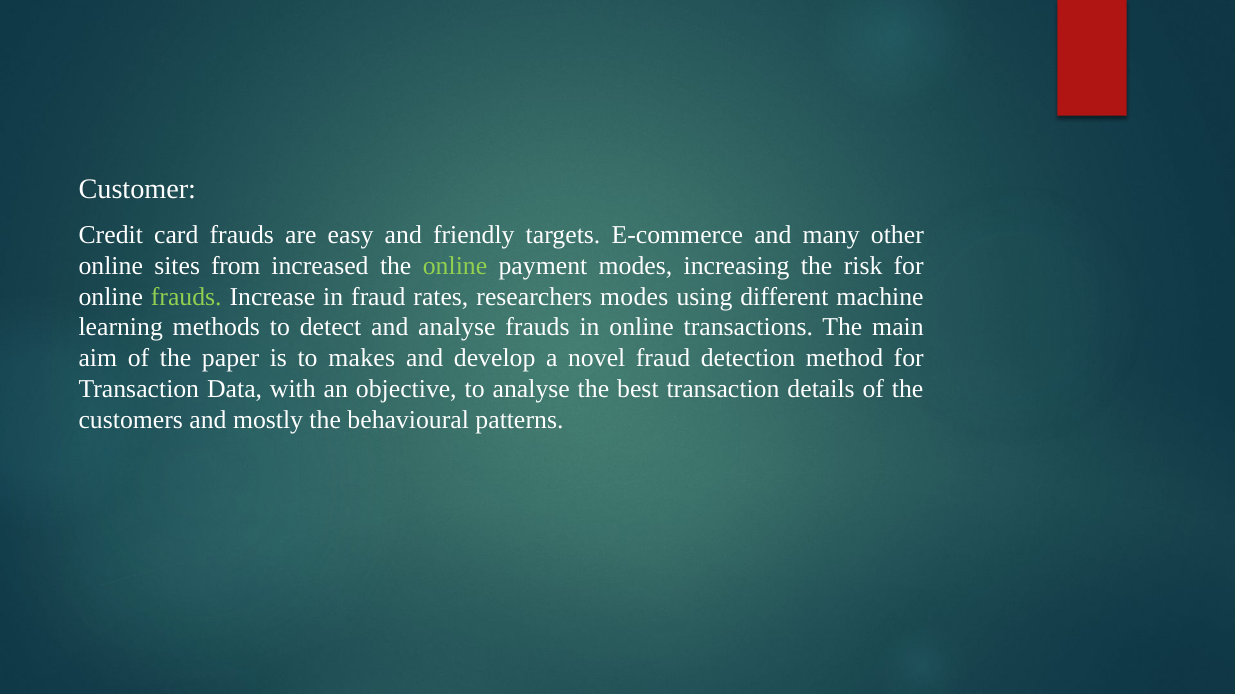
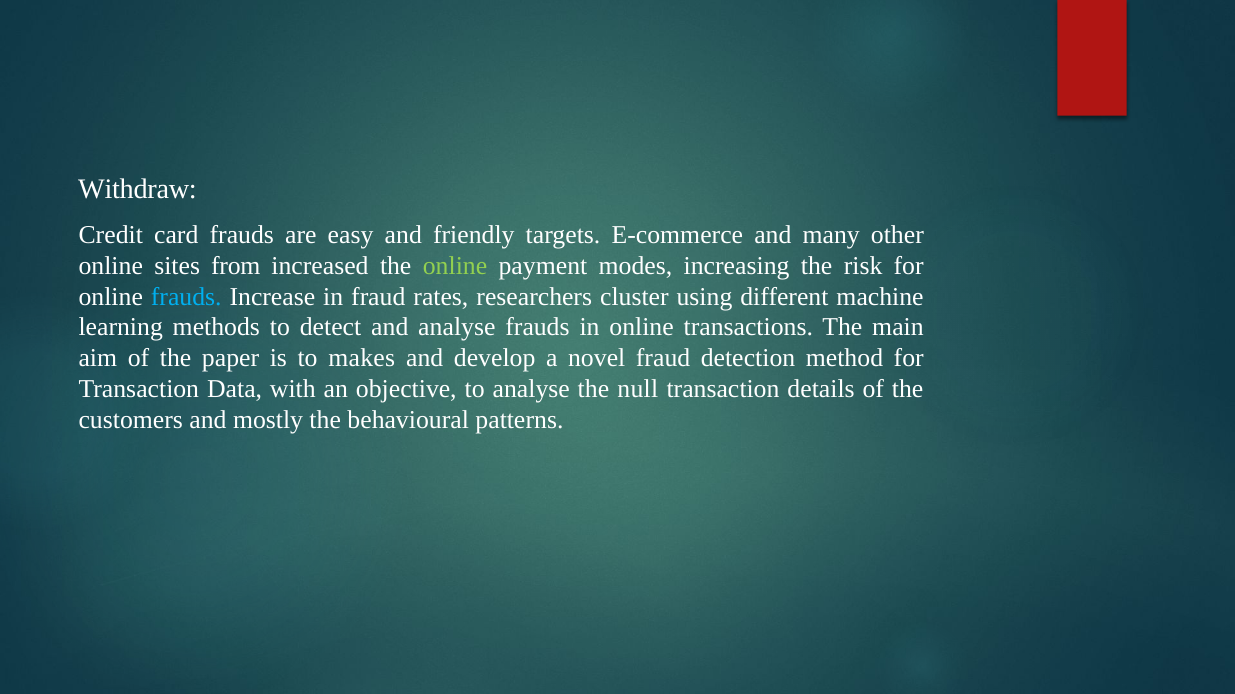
Customer: Customer -> Withdraw
frauds at (186, 297) colour: light green -> light blue
researchers modes: modes -> cluster
best: best -> null
